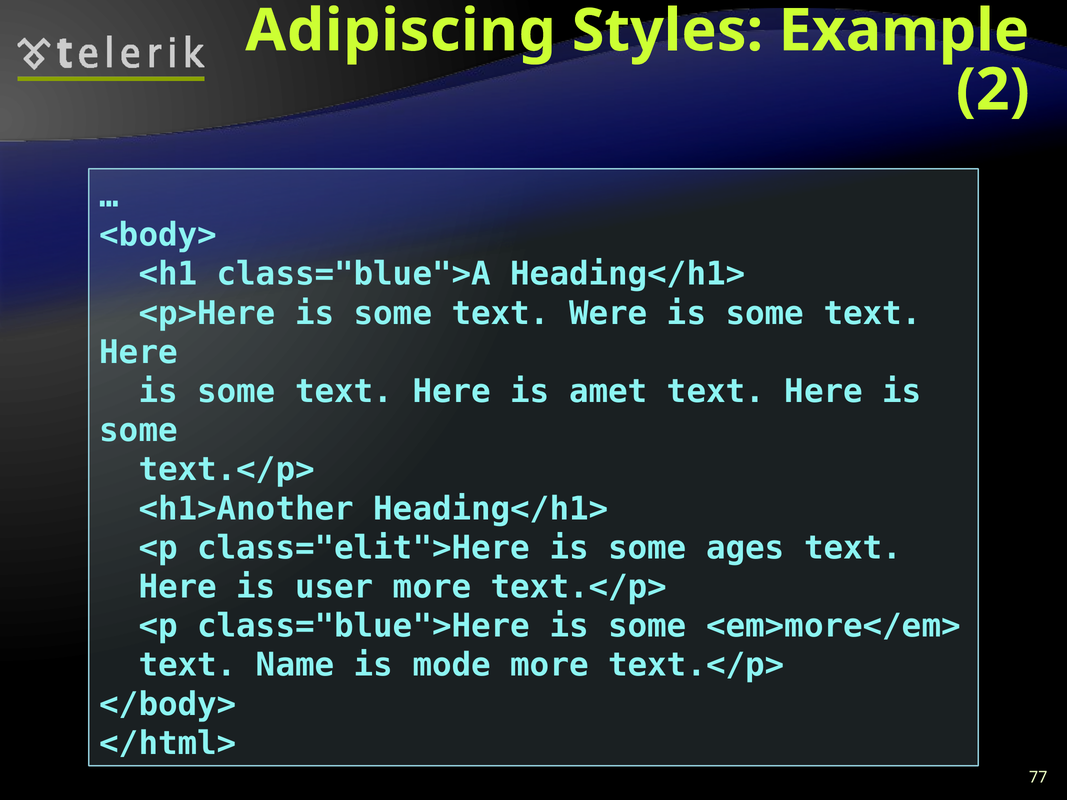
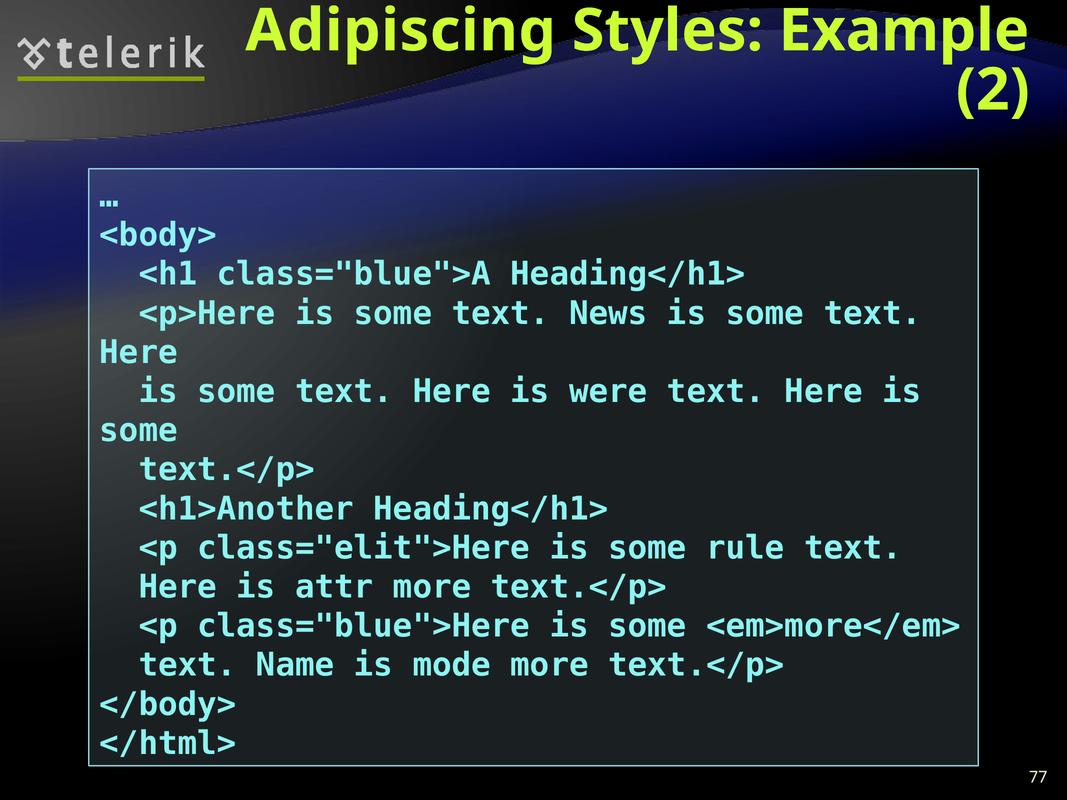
Were: Were -> News
amet: amet -> were
ages: ages -> rule
user: user -> attr
